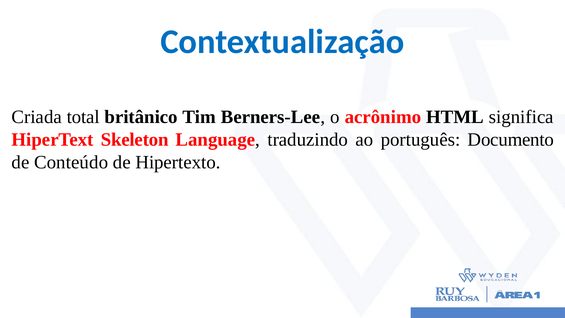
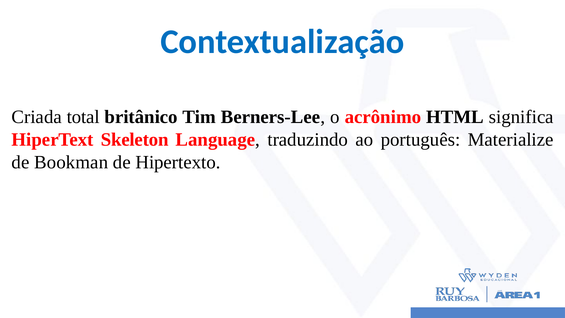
Documento: Documento -> Materialize
Conteúdo: Conteúdo -> Bookman
